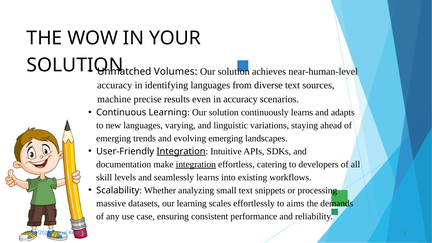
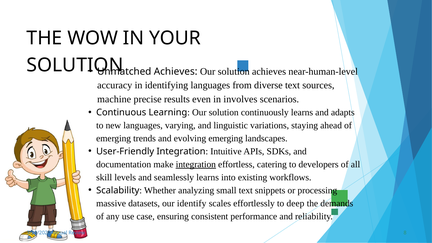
Volumes at (176, 72): Volumes -> Achieves
in accuracy: accuracy -> involves
Integration at (181, 151) underline: present -> none
our learning: learning -> identify
aims: aims -> deep
